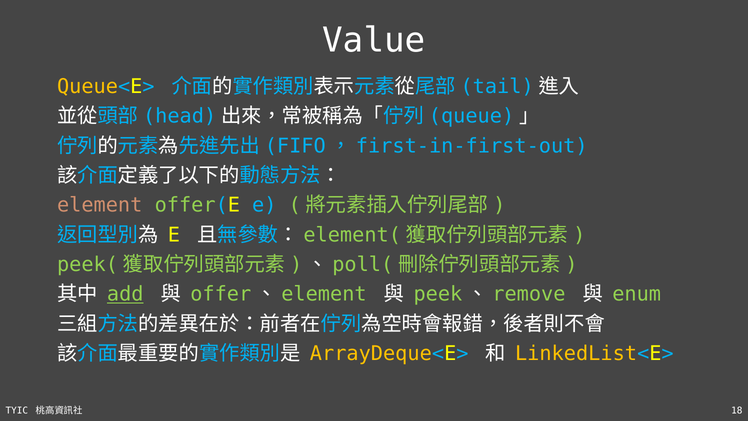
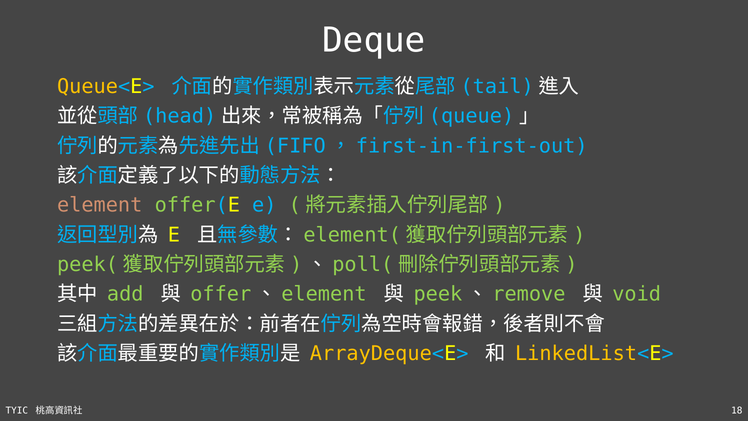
Value: Value -> Deque
add underline: present -> none
enum: enum -> void
